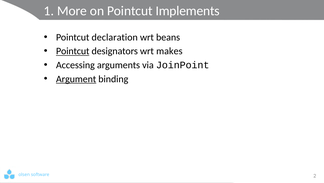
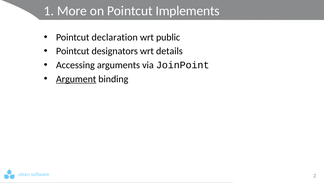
beans: beans -> public
Pointcut at (73, 51) underline: present -> none
makes: makes -> details
